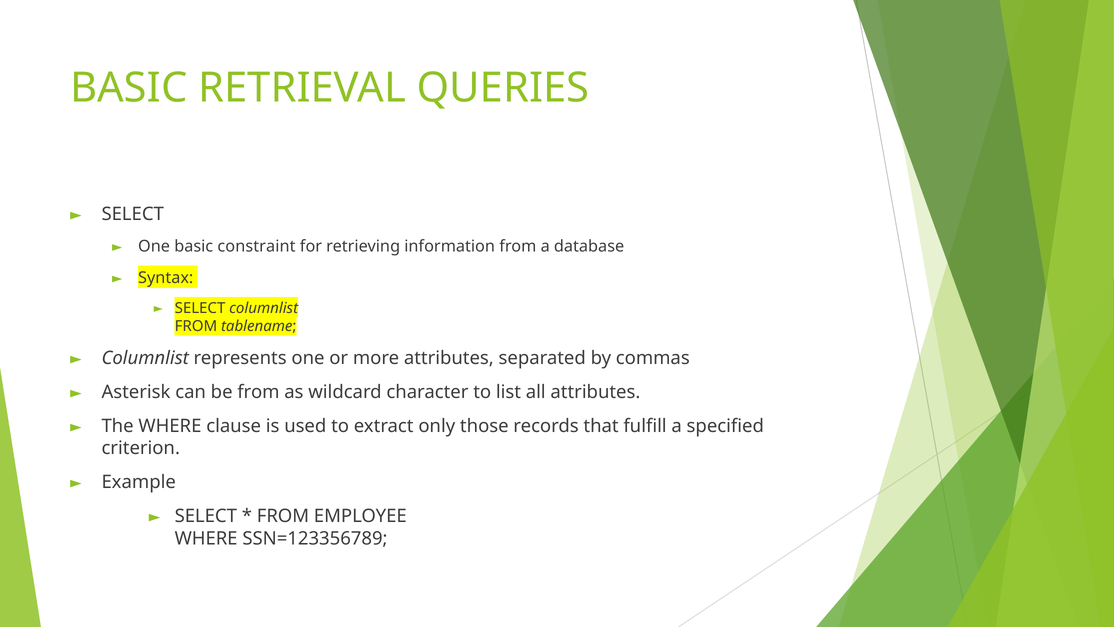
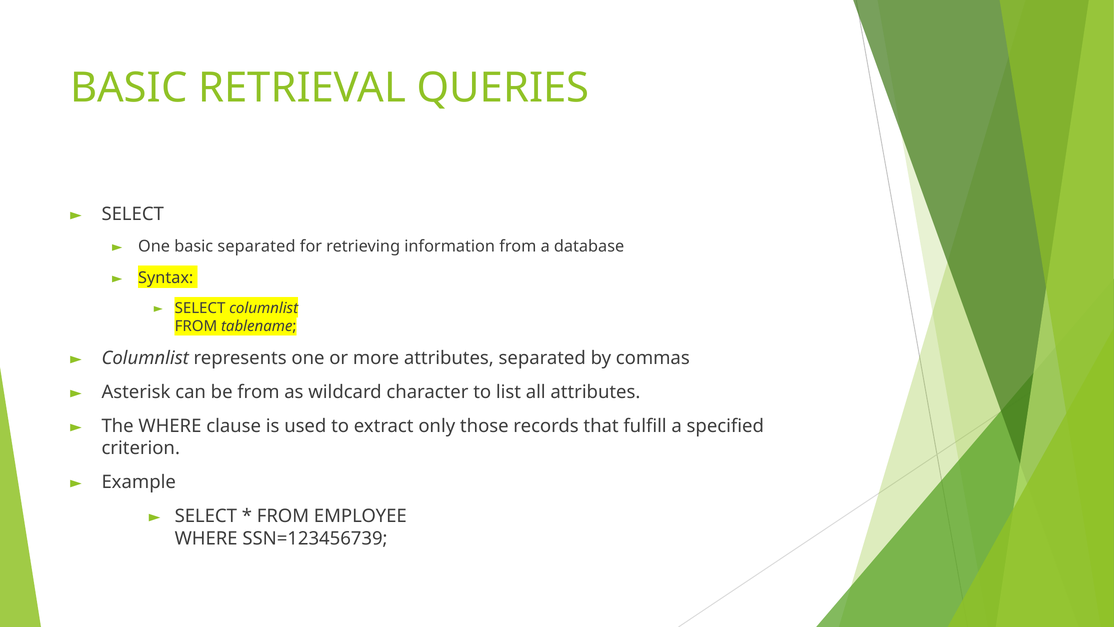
basic constraint: constraint -> separated
SSN=123356789: SSN=123356789 -> SSN=123456739
